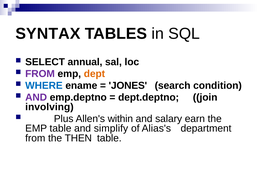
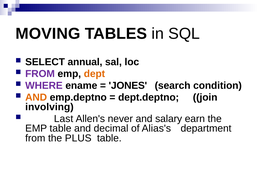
SYNTAX: SYNTAX -> MOVING
WHERE colour: blue -> purple
AND at (36, 97) colour: purple -> orange
Plus: Plus -> Last
within: within -> never
simplify: simplify -> decimal
THEN: THEN -> PLUS
